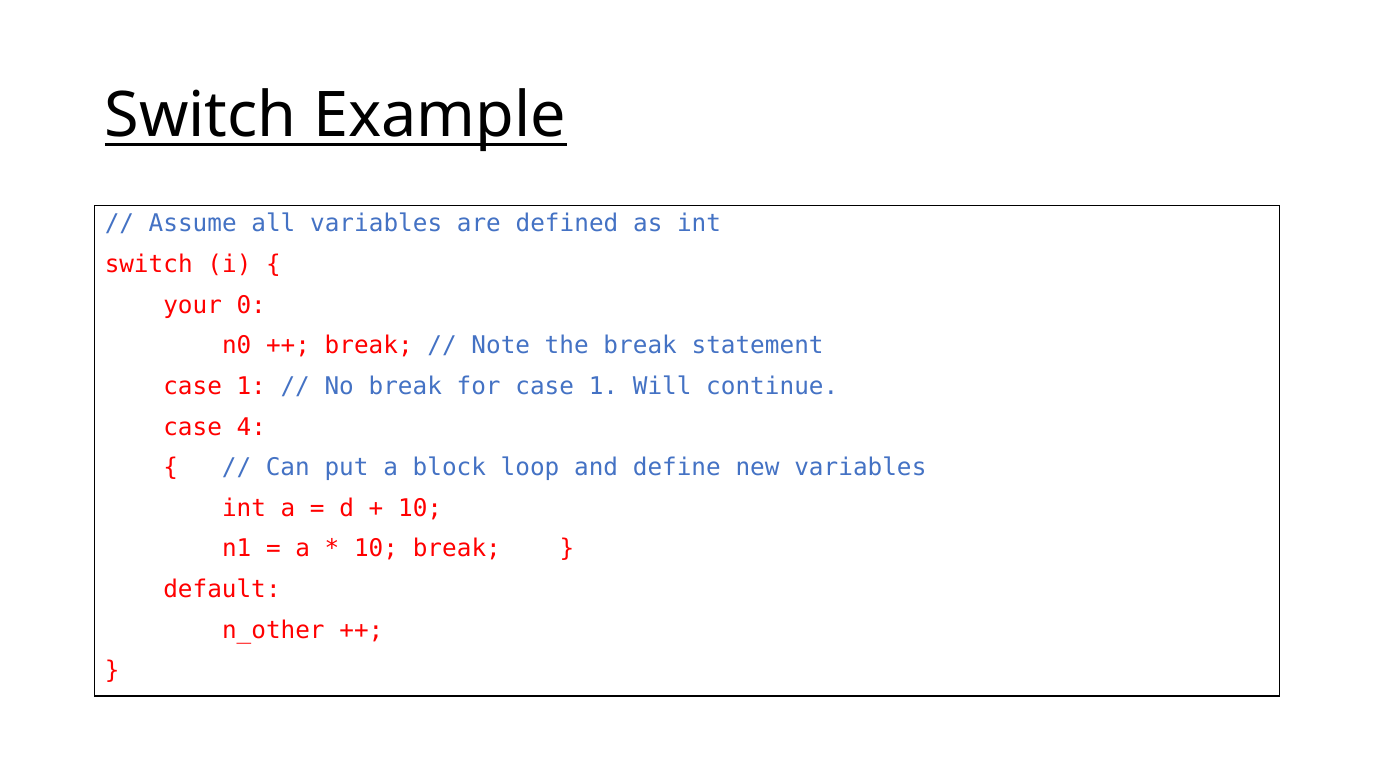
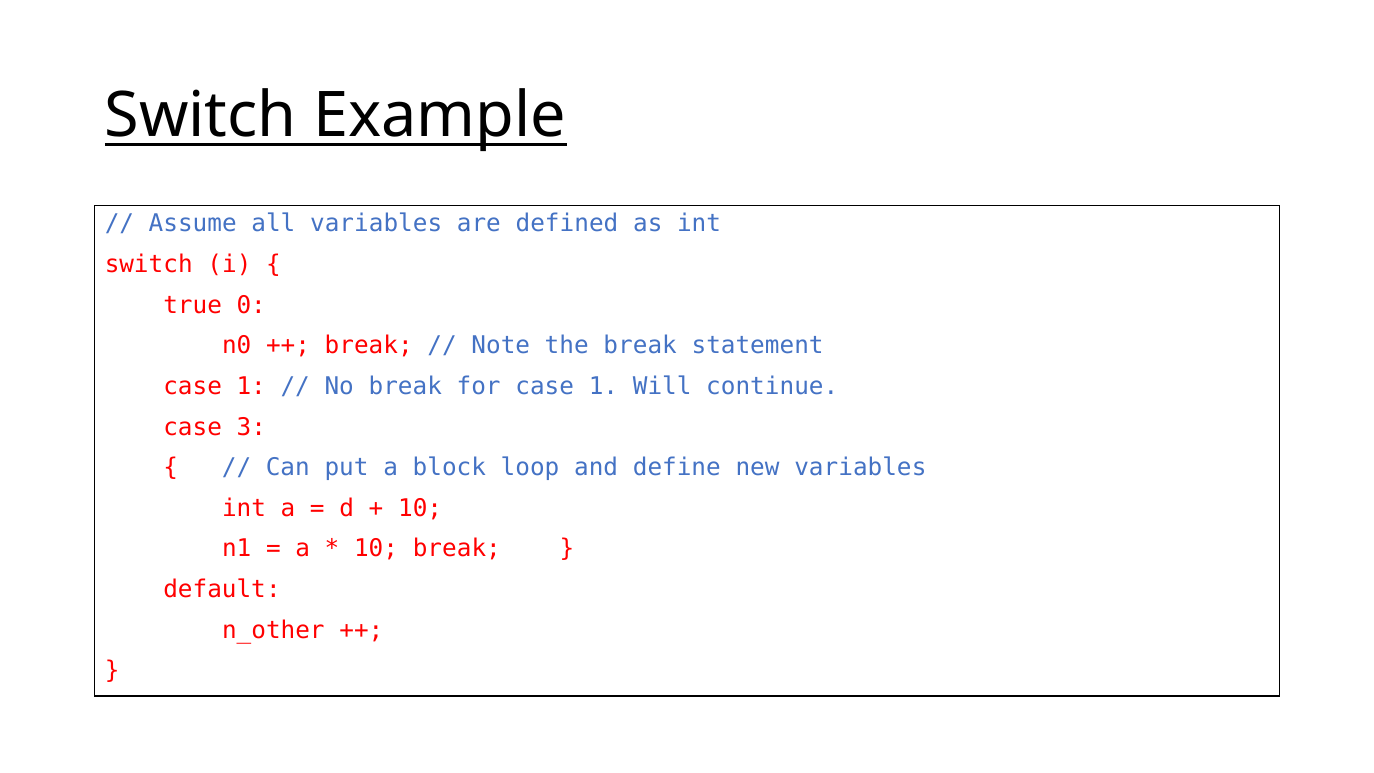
your: your -> true
4: 4 -> 3
